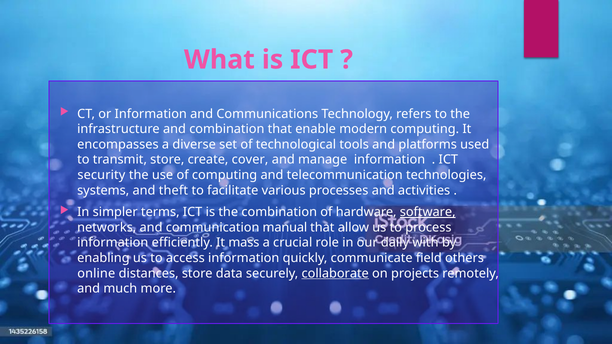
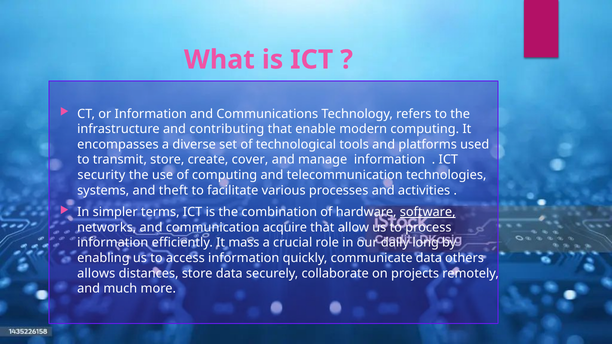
and combination: combination -> contributing
manual: manual -> acquire
with: with -> long
communicate field: field -> data
online: online -> allows
collaborate underline: present -> none
